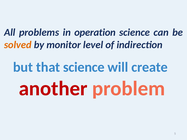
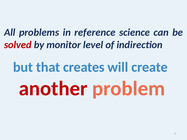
operation: operation -> reference
solved colour: orange -> red
that science: science -> creates
